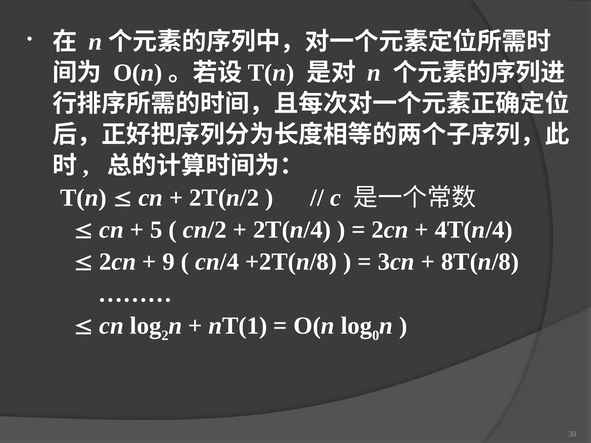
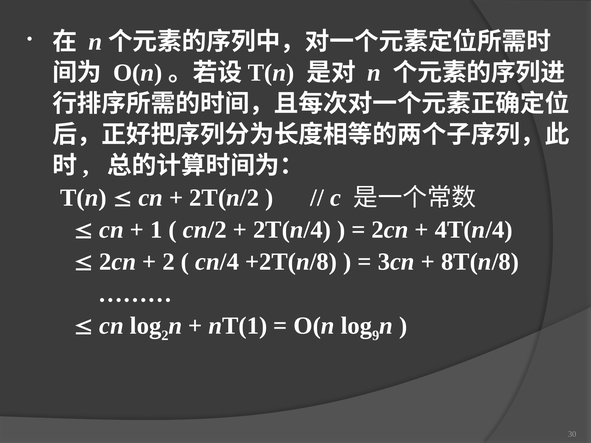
5: 5 -> 1
9 at (169, 262): 9 -> 2
0: 0 -> 9
